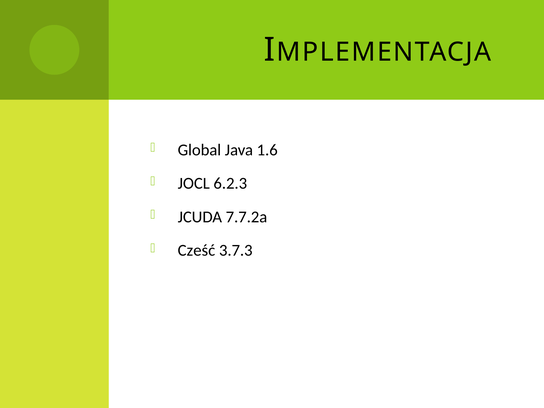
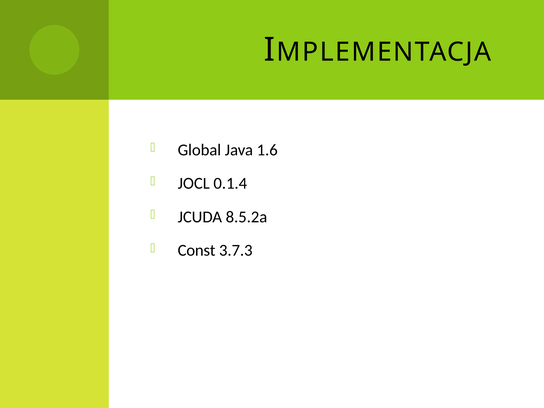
6.2.3: 6.2.3 -> 0.1.4
7.7.2a: 7.7.2a -> 8.5.2a
Cześć: Cześć -> Const
